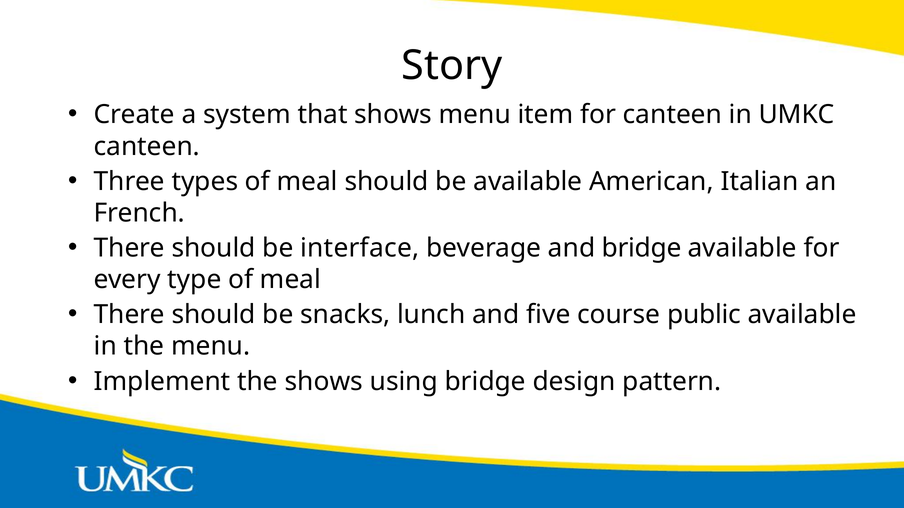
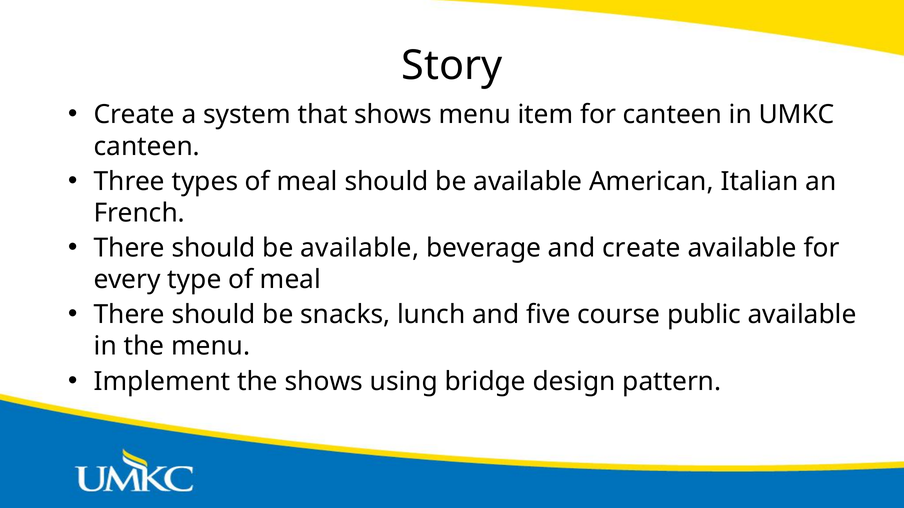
There should be interface: interface -> available
and bridge: bridge -> create
